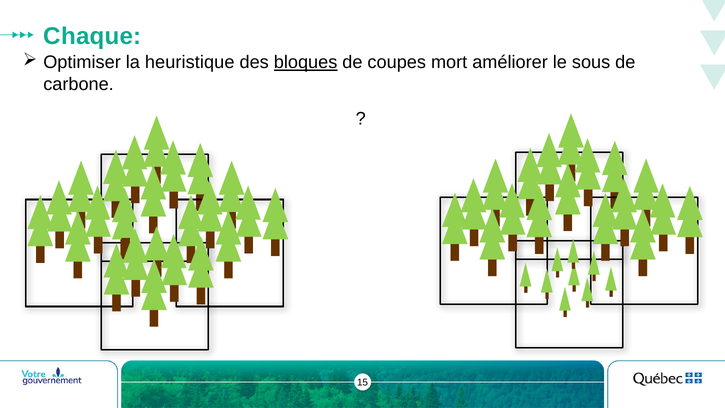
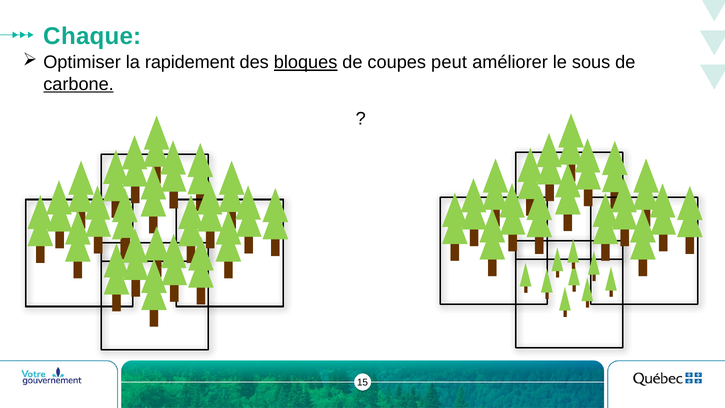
heuristique: heuristique -> rapidement
mort: mort -> peut
carbone underline: none -> present
